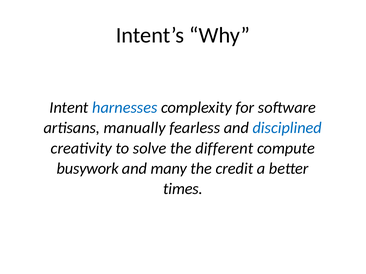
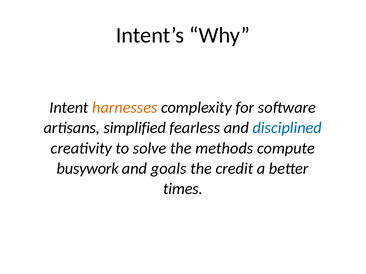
harnesses colour: blue -> orange
manually: manually -> simplified
different: different -> methods
many: many -> goals
